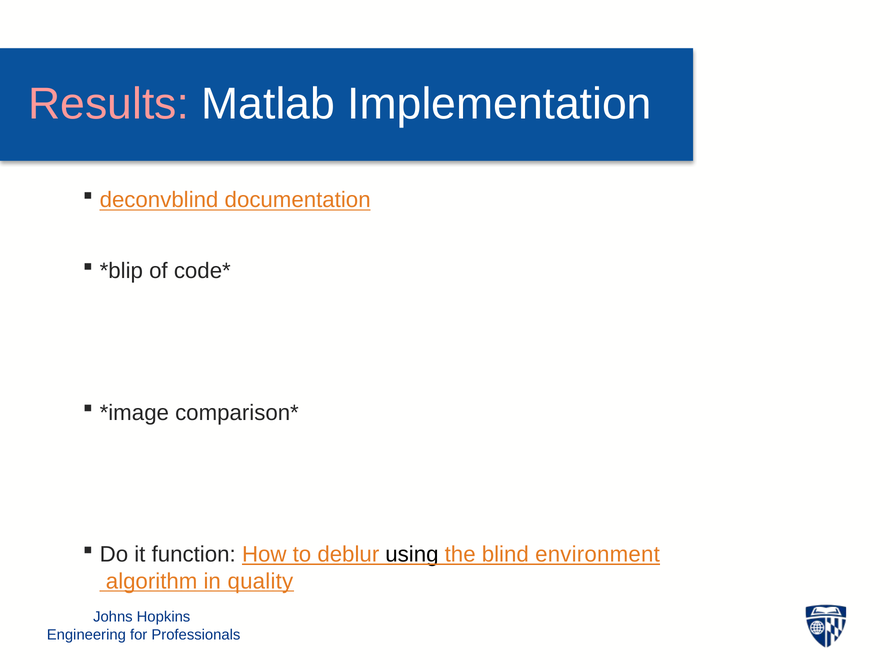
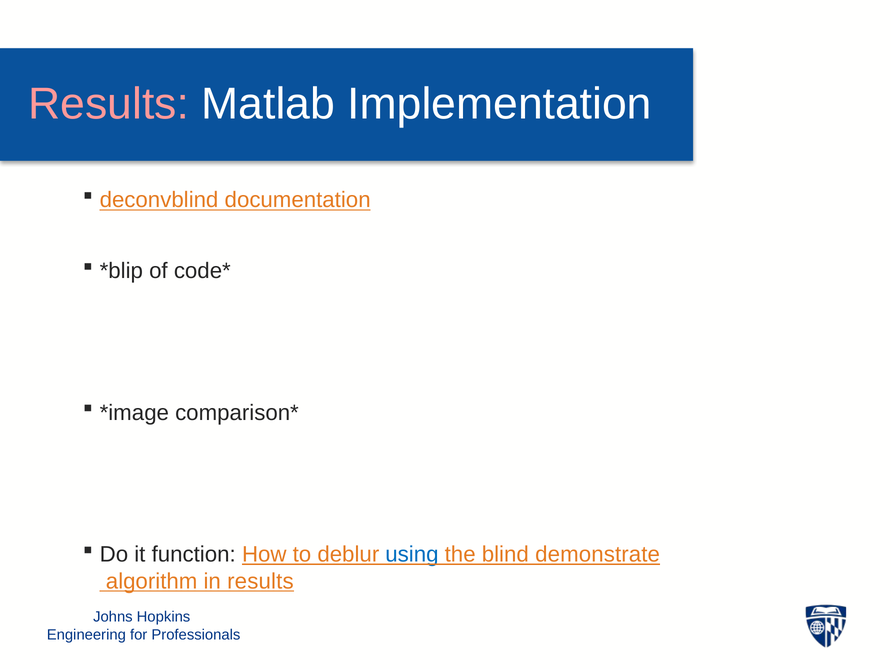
using colour: black -> blue
environment: environment -> demonstrate
in quality: quality -> results
